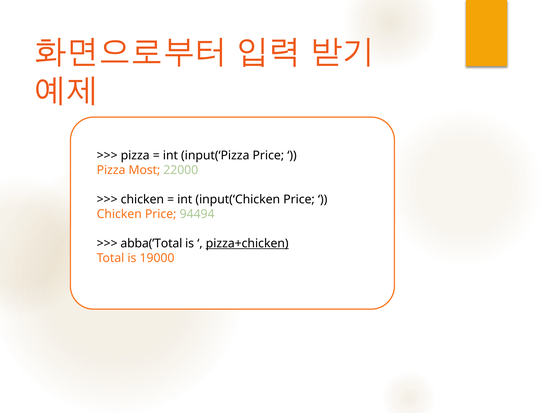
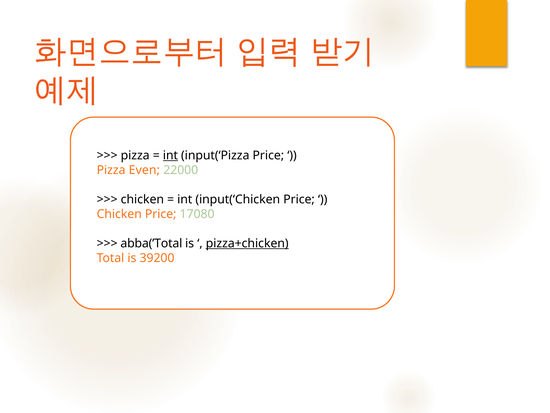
int at (170, 155) underline: none -> present
Most: Most -> Even
94494: 94494 -> 17080
19000: 19000 -> 39200
